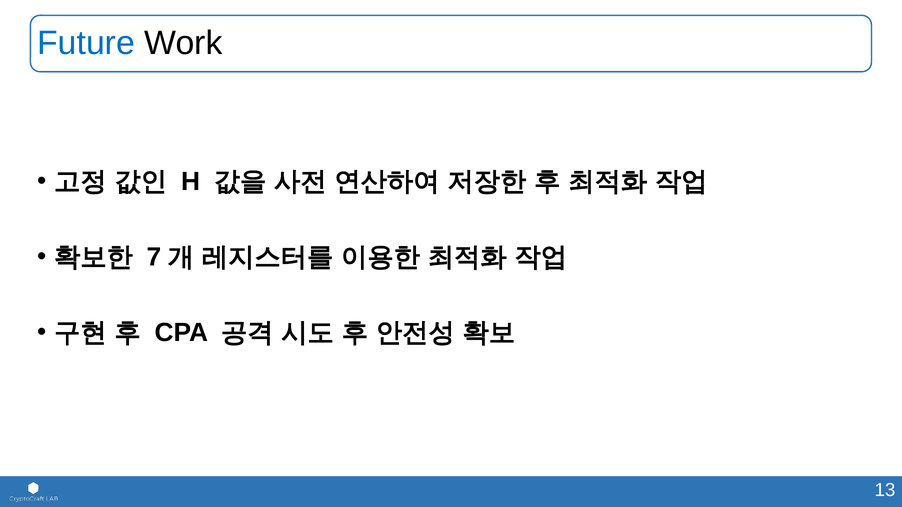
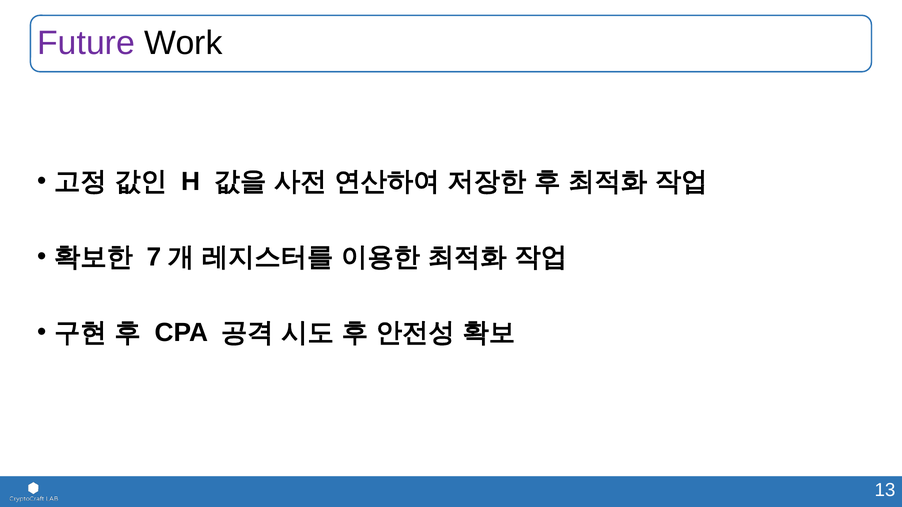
Future colour: blue -> purple
